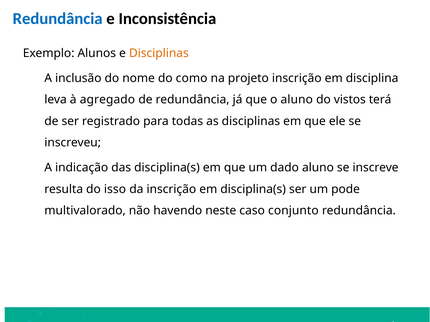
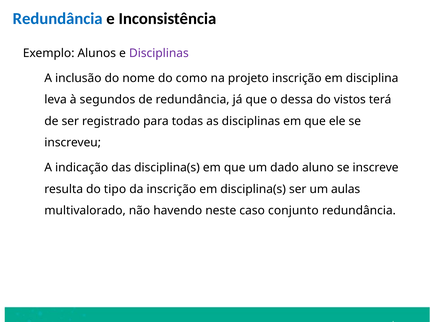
Disciplinas at (159, 53) colour: orange -> purple
agregado: agregado -> segundos
o aluno: aluno -> dessa
isso: isso -> tipo
pode: pode -> aulas
